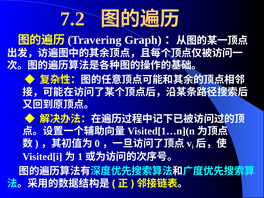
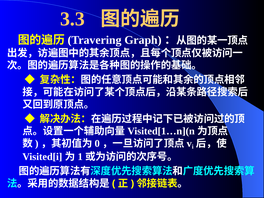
7.2: 7.2 -> 3.3
